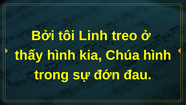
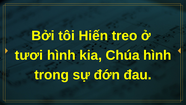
Linh: Linh -> Hiến
thấy: thấy -> tươi
